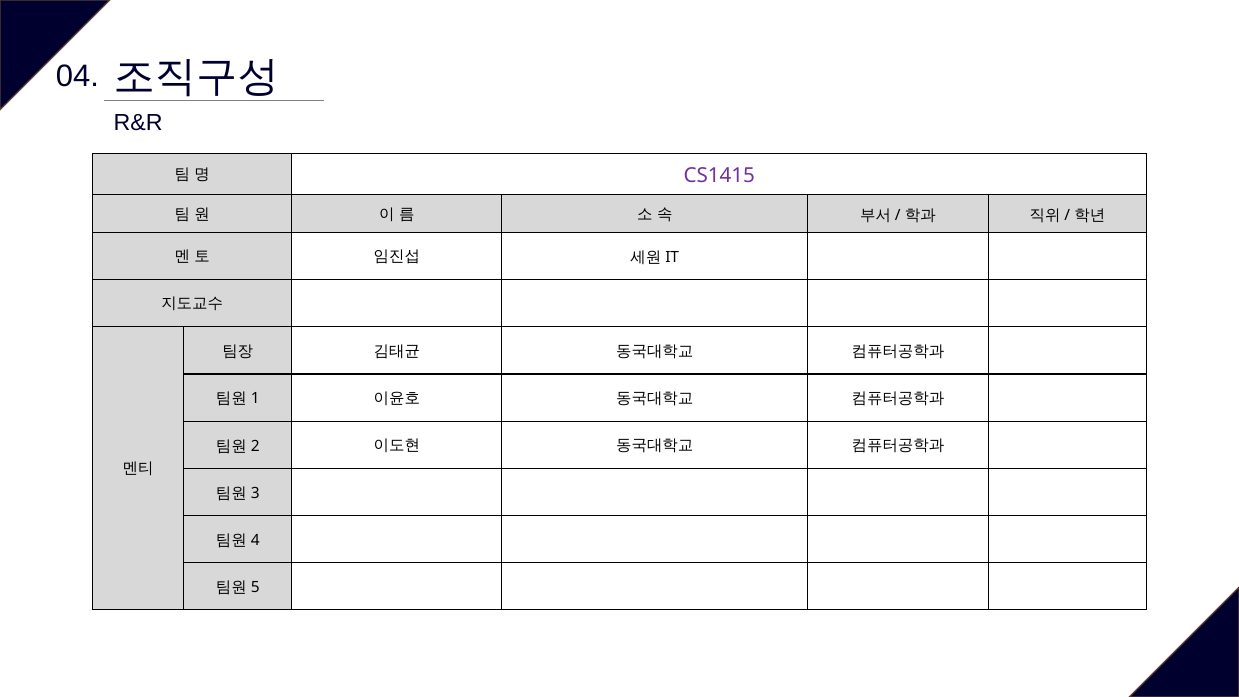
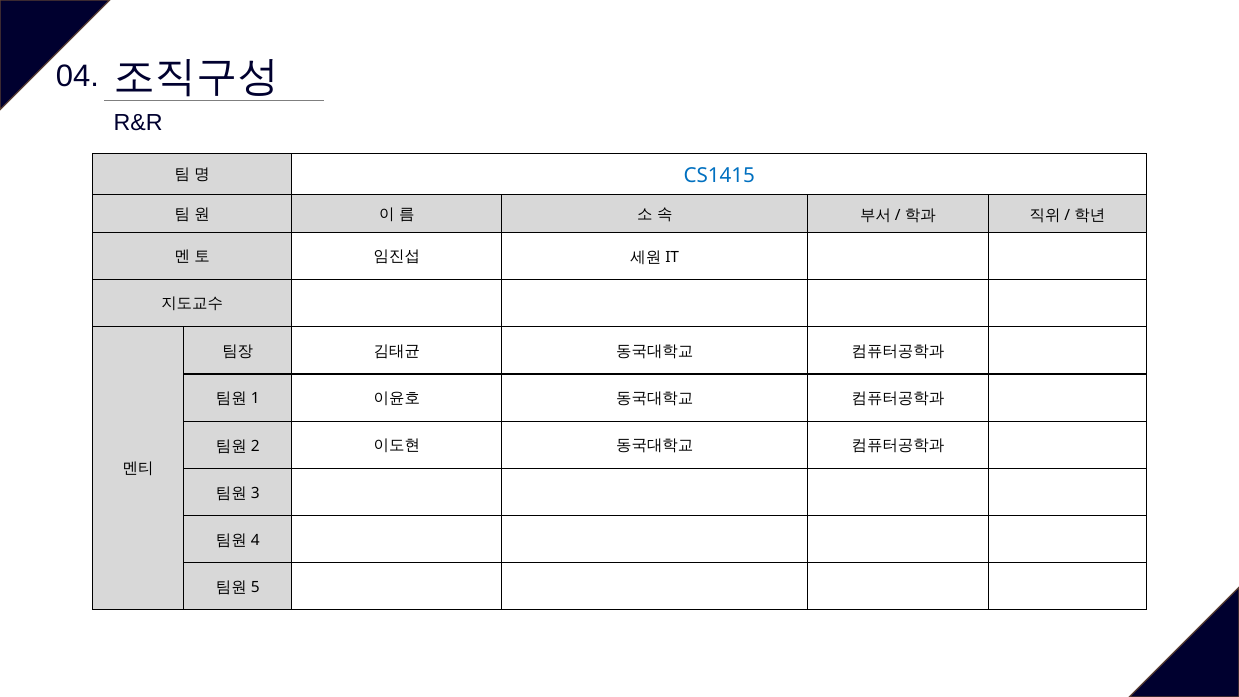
CS1415 colour: purple -> blue
